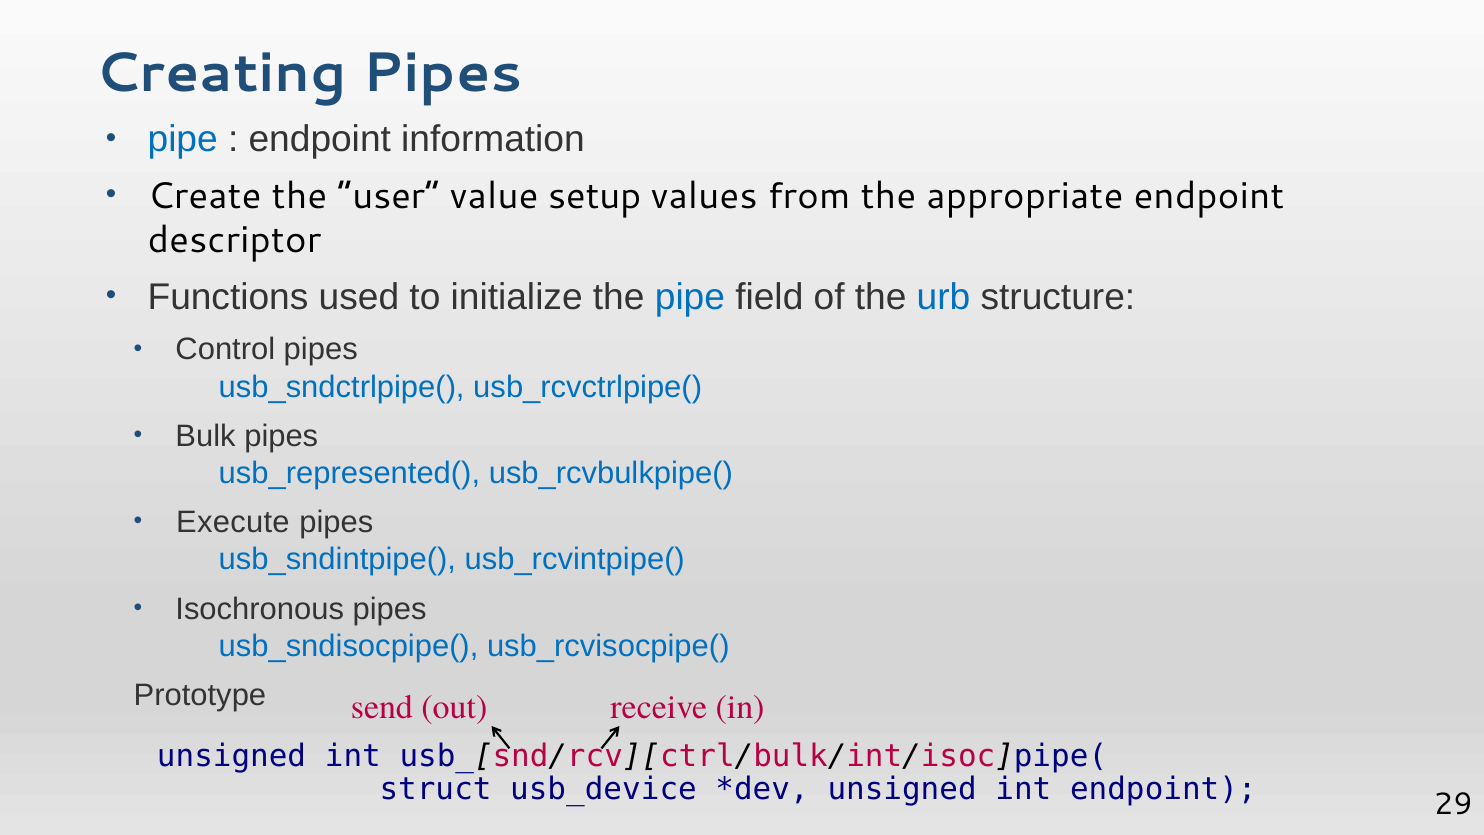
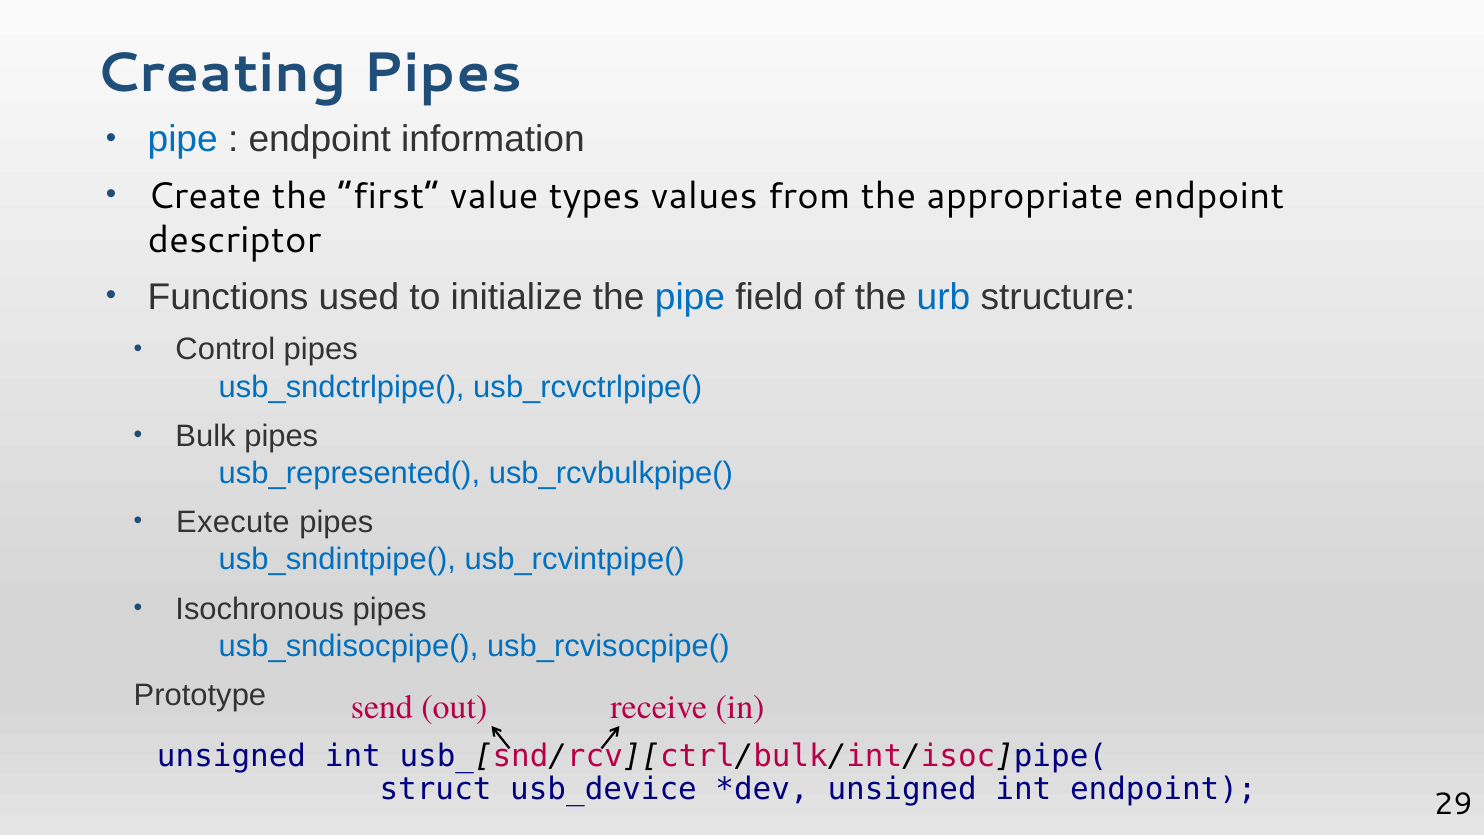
user: user -> first
setup: setup -> types
